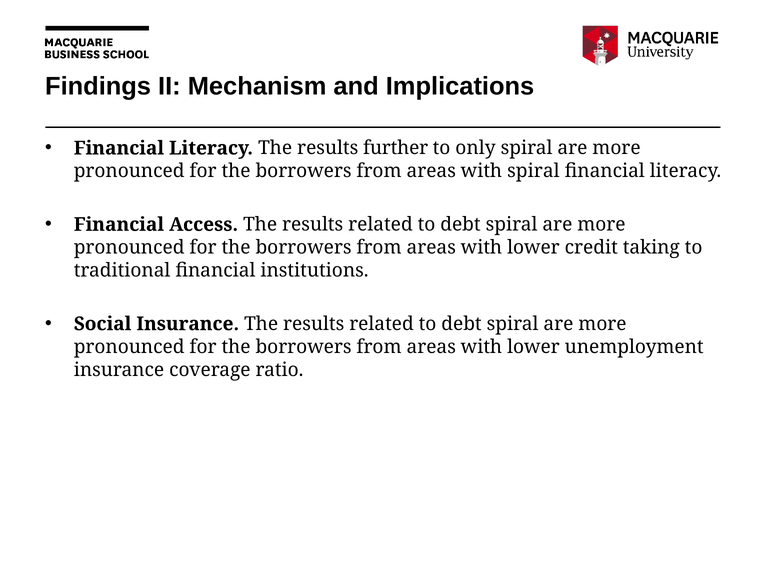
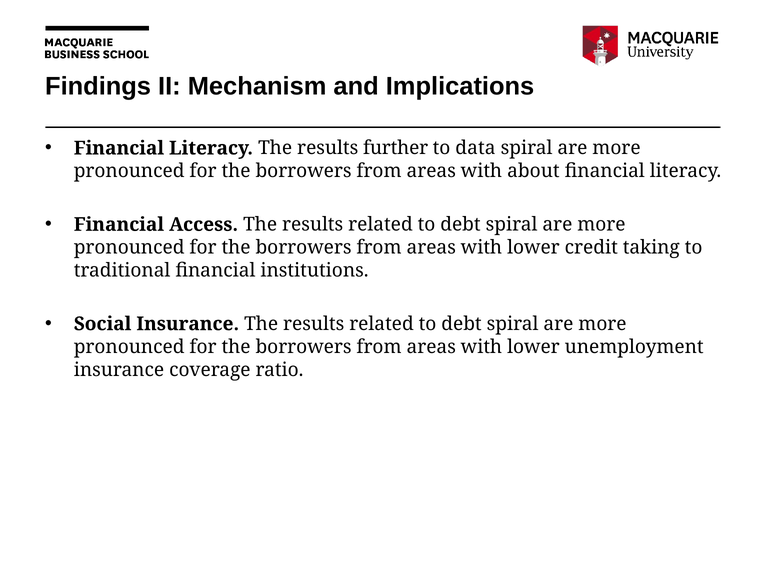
only: only -> data
with spiral: spiral -> about
